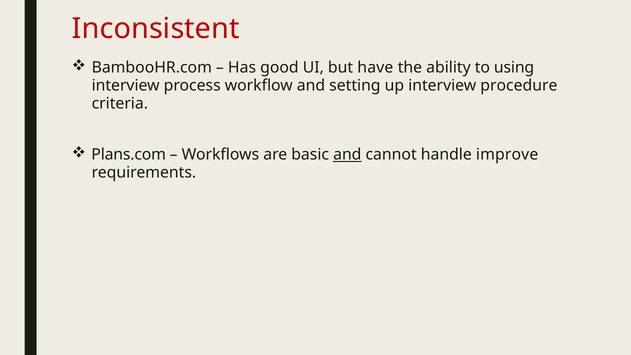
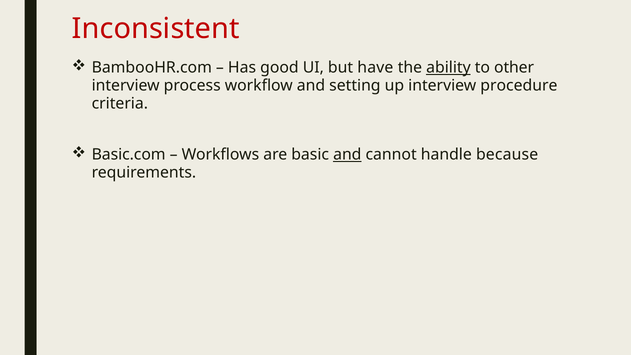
ability underline: none -> present
using: using -> other
Plans.com: Plans.com -> Basic.com
improve: improve -> because
